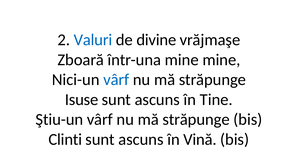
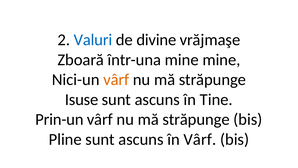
vârf at (116, 80) colour: blue -> orange
Ştiu-un: Ştiu-un -> Prin-un
Clinti: Clinti -> Pline
în Vină: Vină -> Vârf
